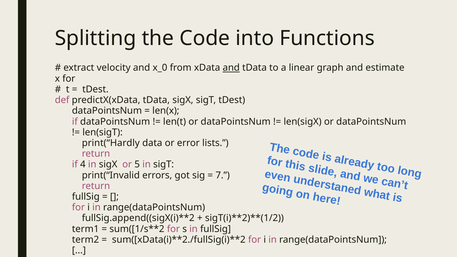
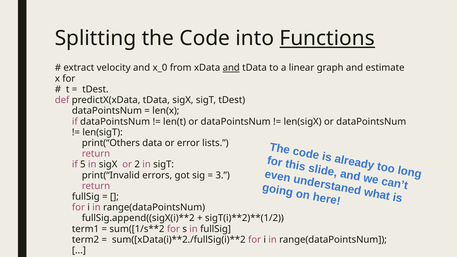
Functions underline: none -> present
print(“Hardly: print(“Hardly -> print(“Others
4: 4 -> 5
5: 5 -> 2
7: 7 -> 3
